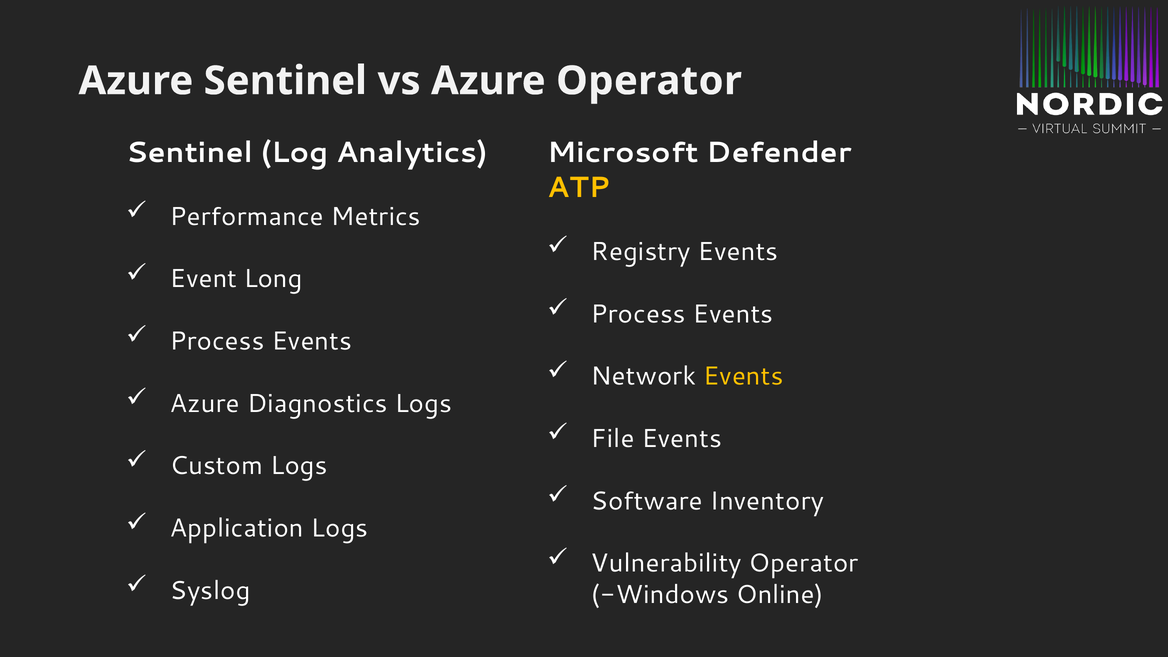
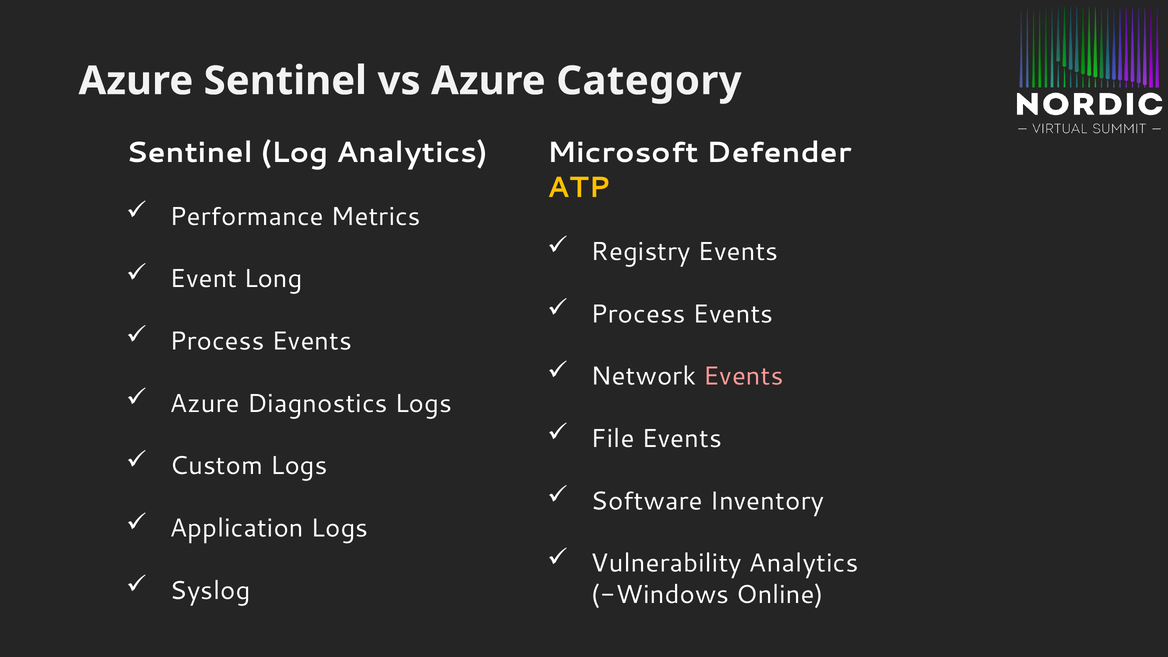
Azure Operator: Operator -> Category
Events at (743, 376) colour: yellow -> pink
Vulnerability Operator: Operator -> Analytics
